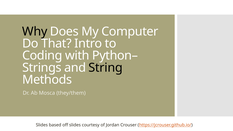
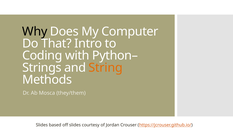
String colour: black -> orange
